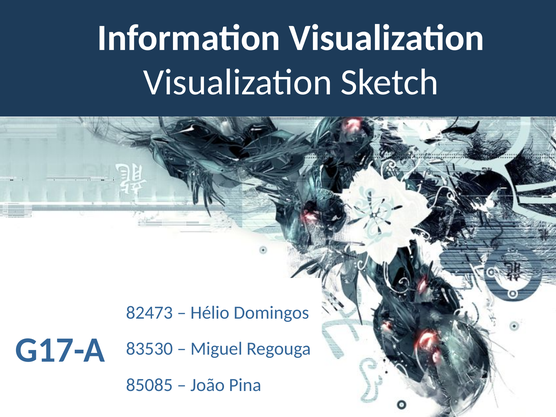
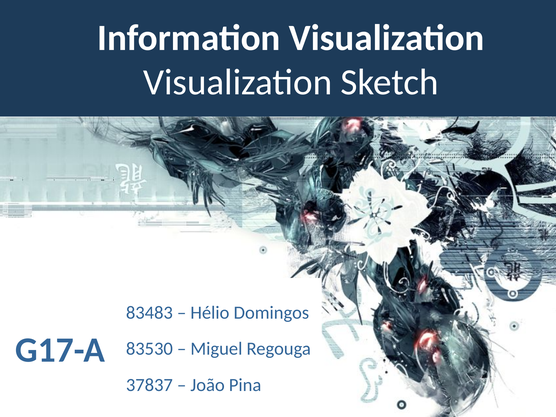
82473: 82473 -> 83483
85085: 85085 -> 37837
